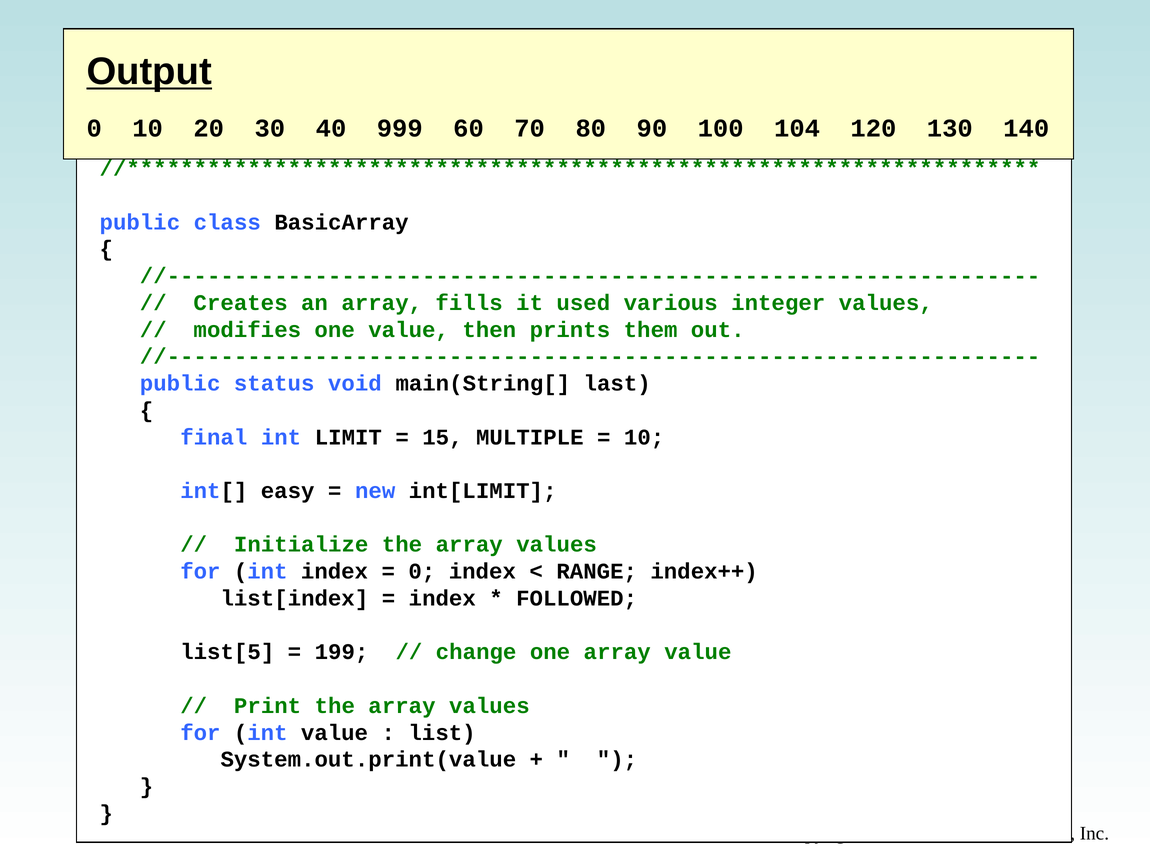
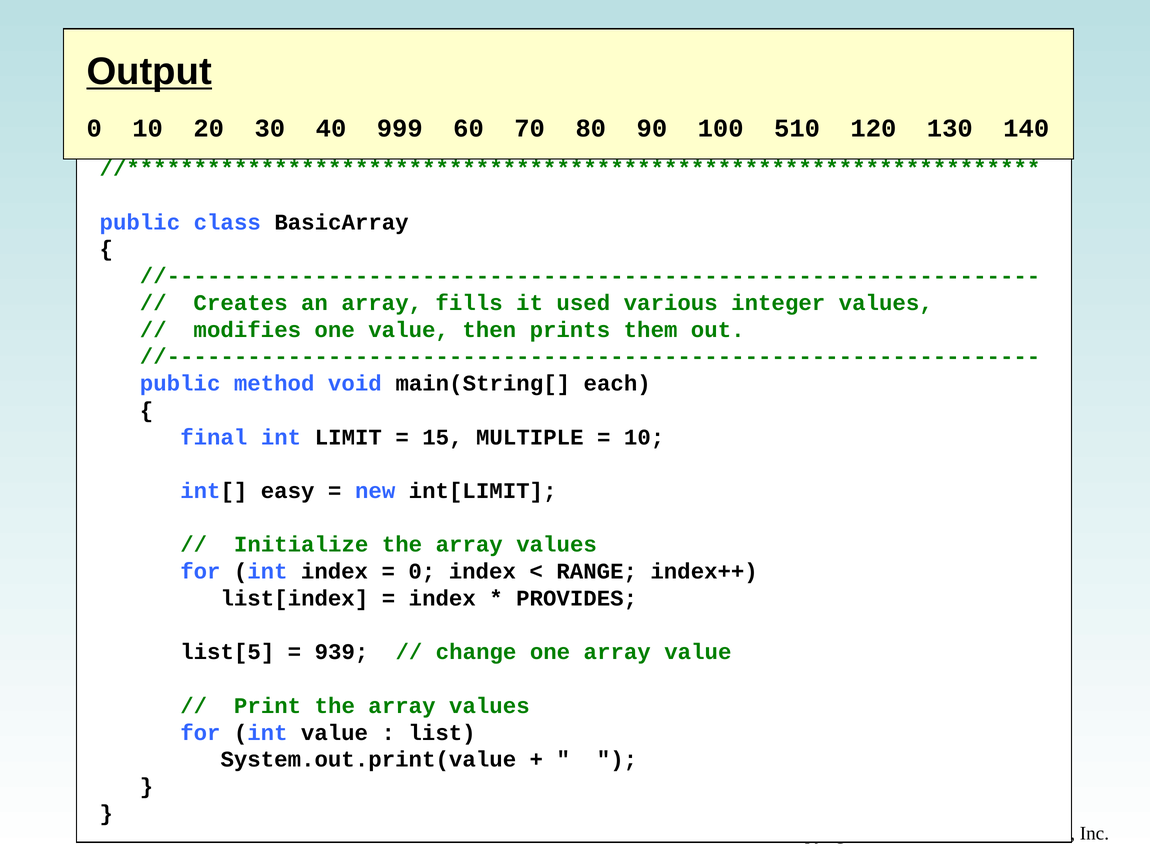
104: 104 -> 510
status: status -> method
last: last -> each
FOLLOWED: FOLLOWED -> PROVIDES
199: 199 -> 939
